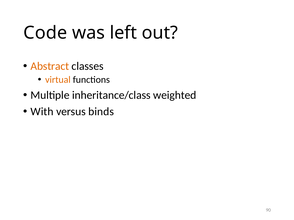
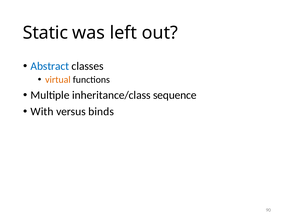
Code: Code -> Static
Abstract colour: orange -> blue
weighted: weighted -> sequence
